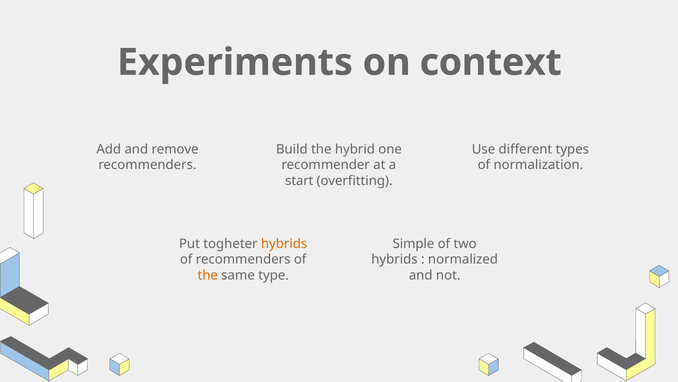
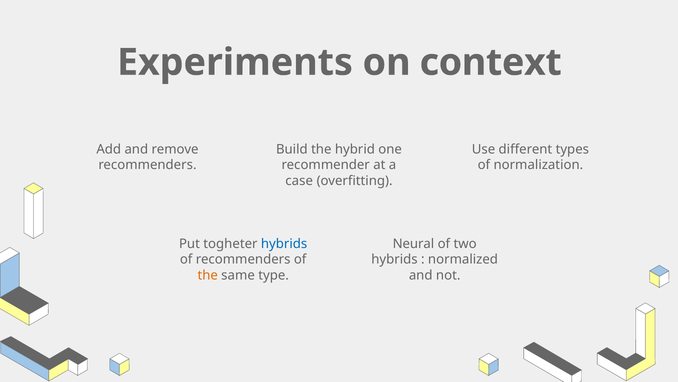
start: start -> case
hybrids at (284, 243) colour: orange -> blue
Simple: Simple -> Neural
